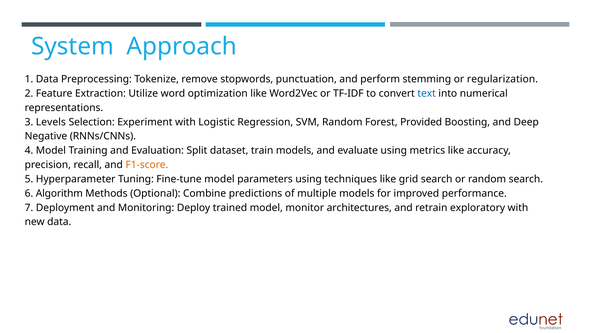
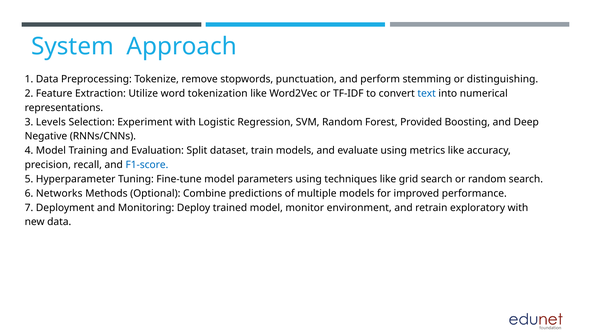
regularization: regularization -> distinguishing
optimization: optimization -> tokenization
F1-score colour: orange -> blue
Algorithm: Algorithm -> Networks
architectures: architectures -> environment
